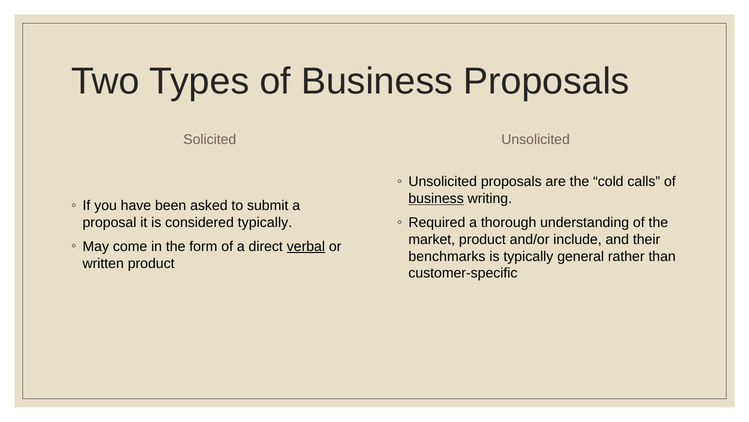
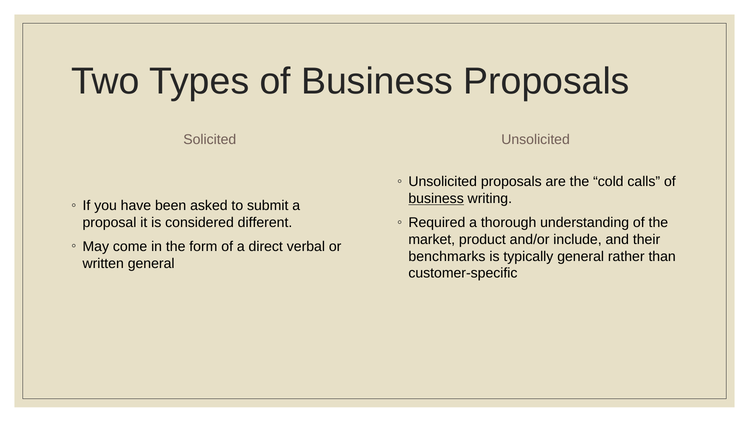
considered typically: typically -> different
verbal underline: present -> none
written product: product -> general
